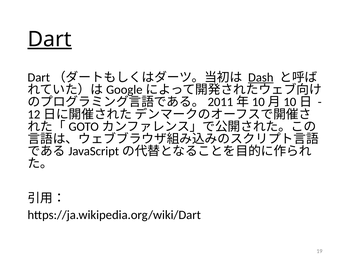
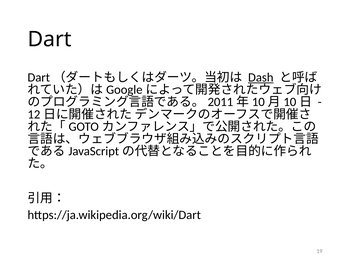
Dart underline: present -> none
